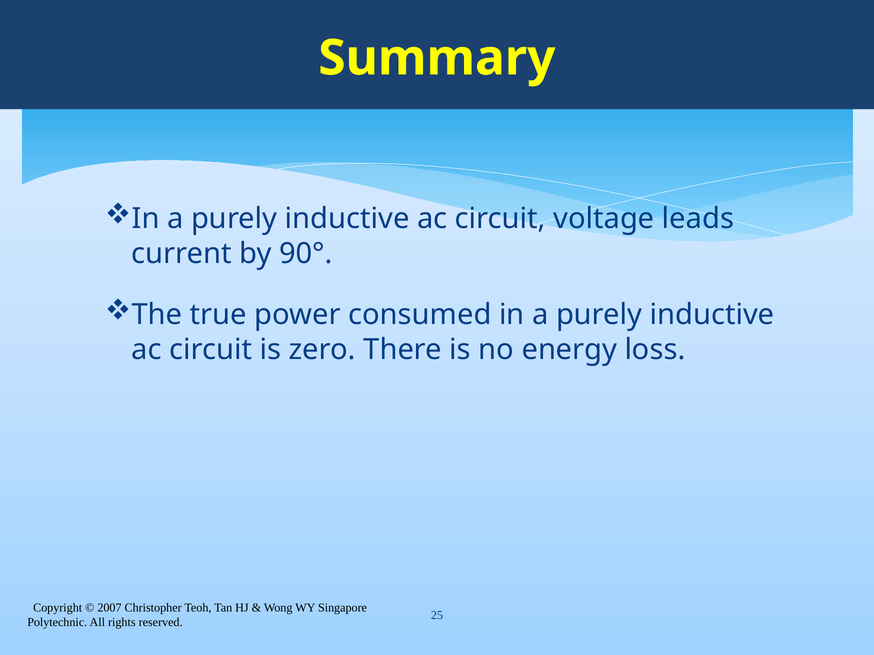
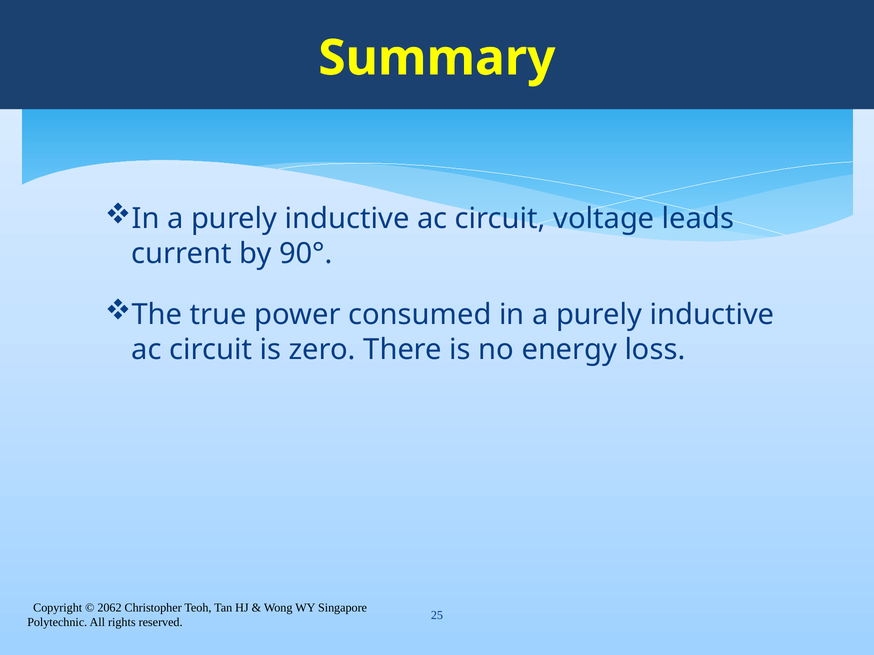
2007: 2007 -> 2062
